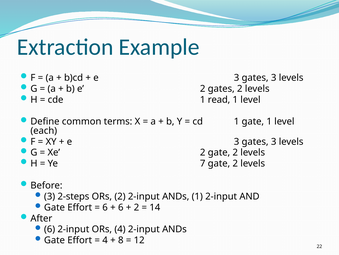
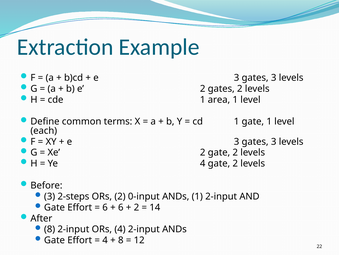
read: read -> area
Ye 7: 7 -> 4
2 2-input: 2-input -> 0-input
6 at (50, 229): 6 -> 8
